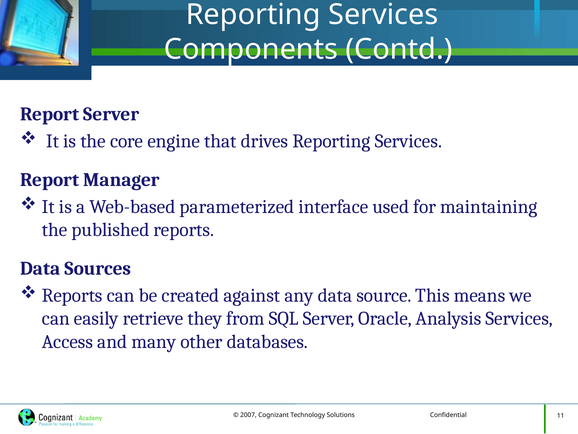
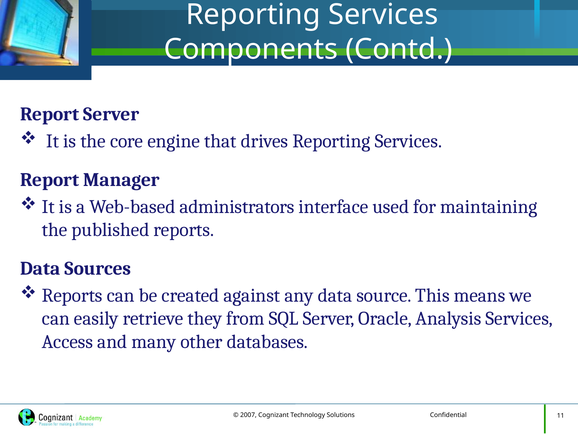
parameterized: parameterized -> administrators
